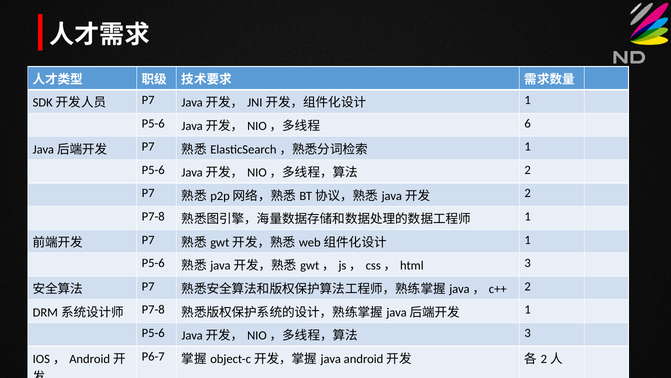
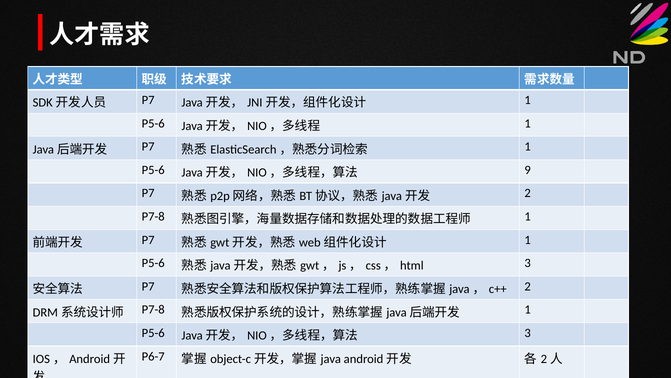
6 at (528, 123): 6 -> 1
2 at (528, 170): 2 -> 9
